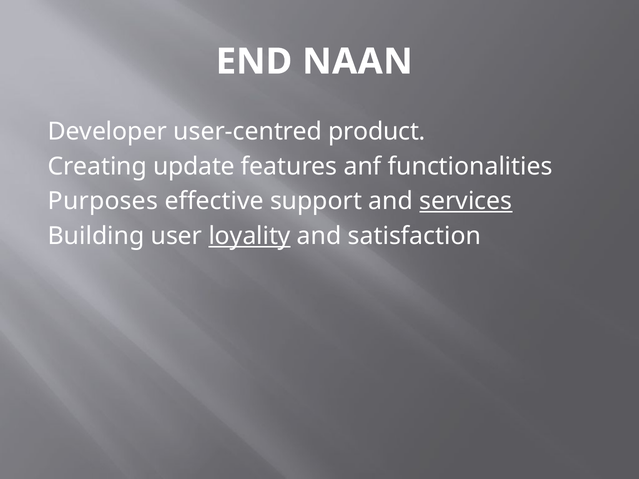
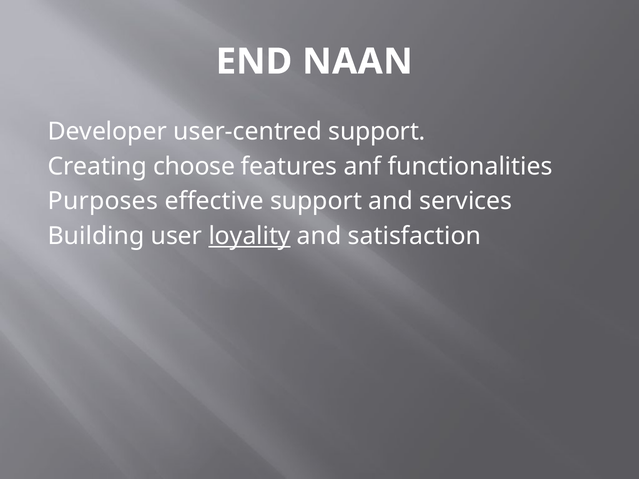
user-centred product: product -> support
update: update -> choose
services underline: present -> none
